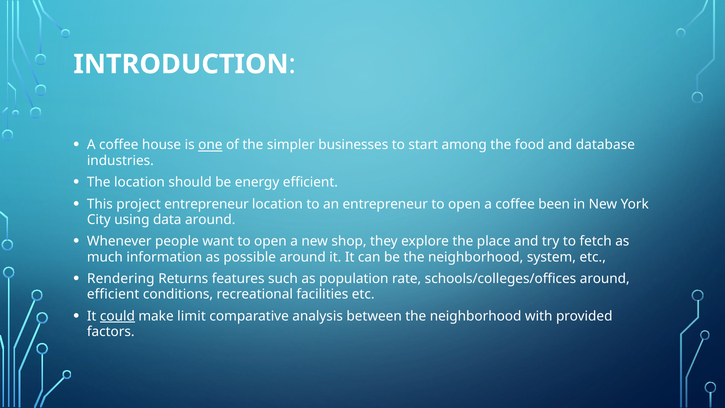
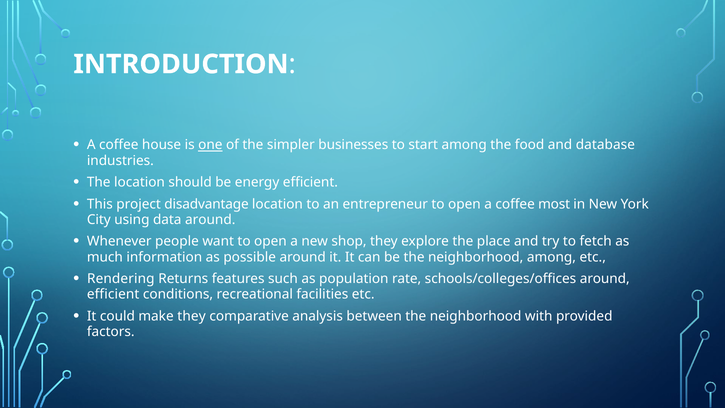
project entrepreneur: entrepreneur -> disadvantage
been: been -> most
neighborhood system: system -> among
could underline: present -> none
make limit: limit -> they
